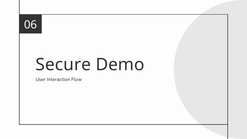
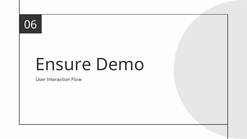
Secure: Secure -> Ensure
